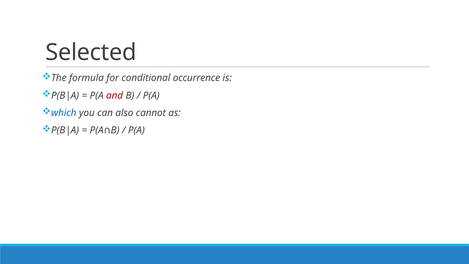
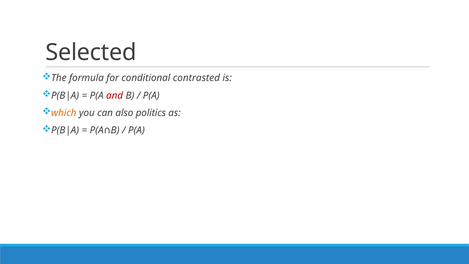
occurrence: occurrence -> contrasted
which colour: blue -> orange
cannot: cannot -> politics
